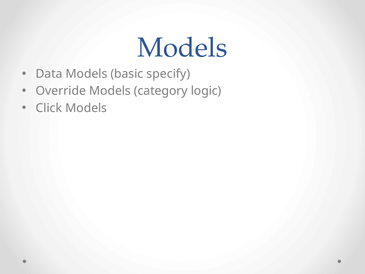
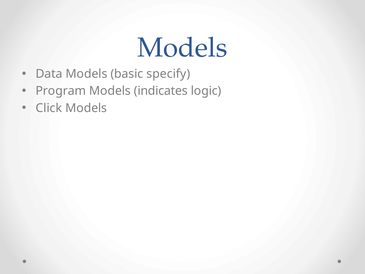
Override: Override -> Program
category: category -> indicates
